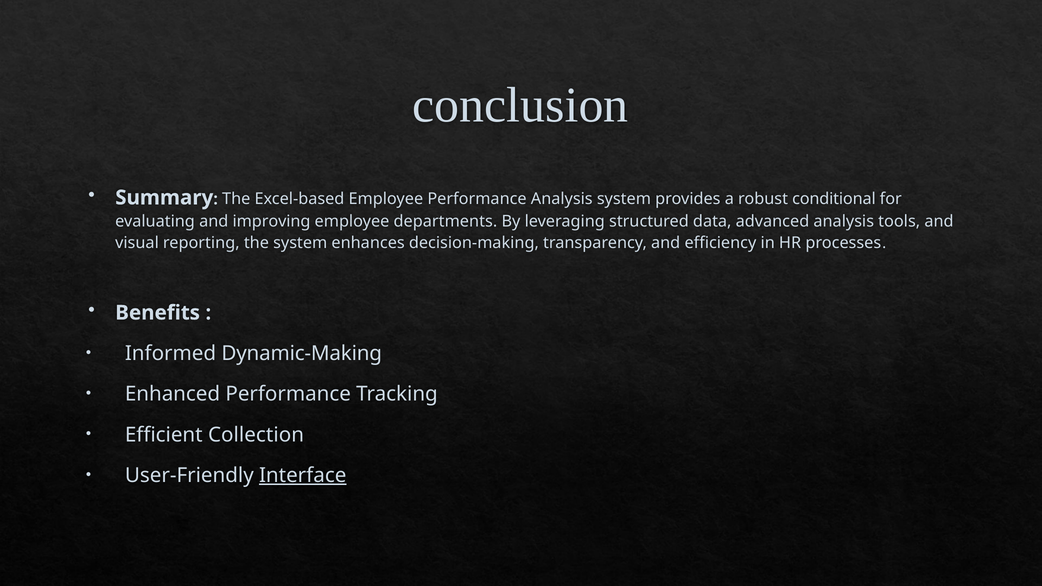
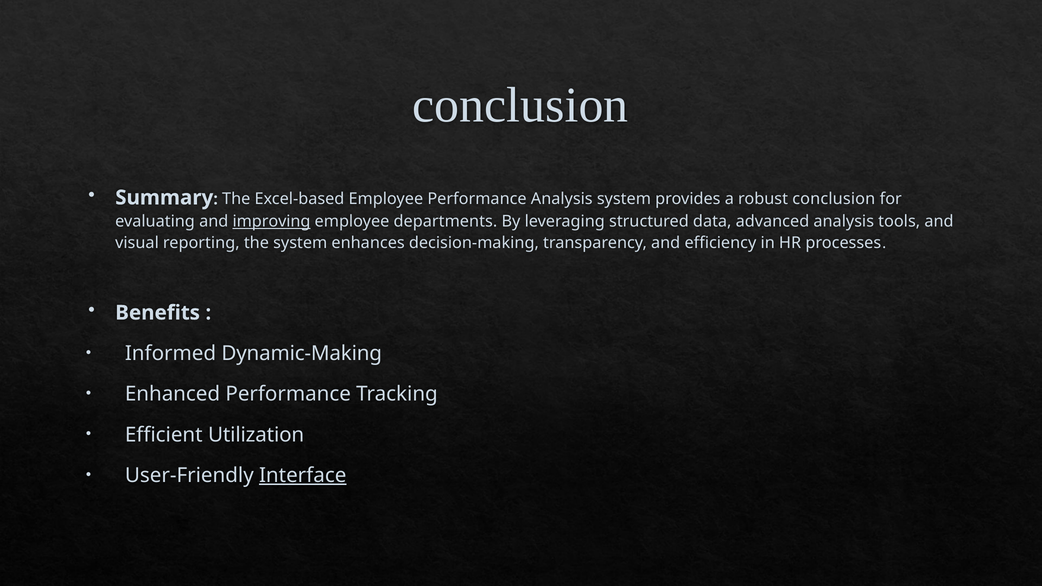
robust conditional: conditional -> conclusion
improving underline: none -> present
Collection: Collection -> Utilization
